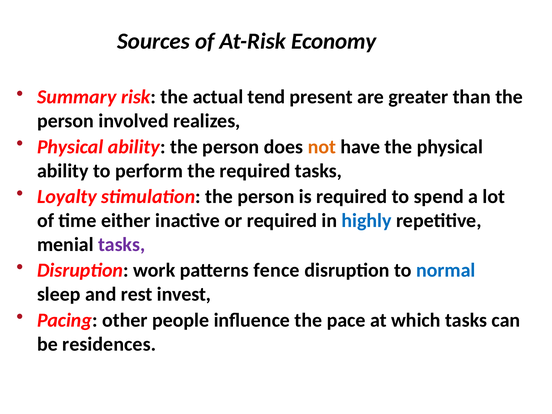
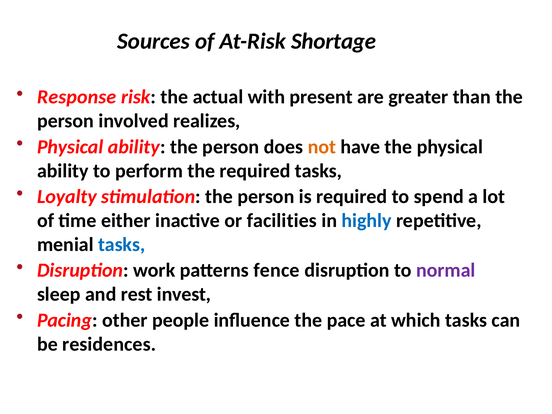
Economy: Economy -> Shortage
Summary: Summary -> Response
tend: tend -> with
or required: required -> facilities
tasks at (122, 244) colour: purple -> blue
normal colour: blue -> purple
